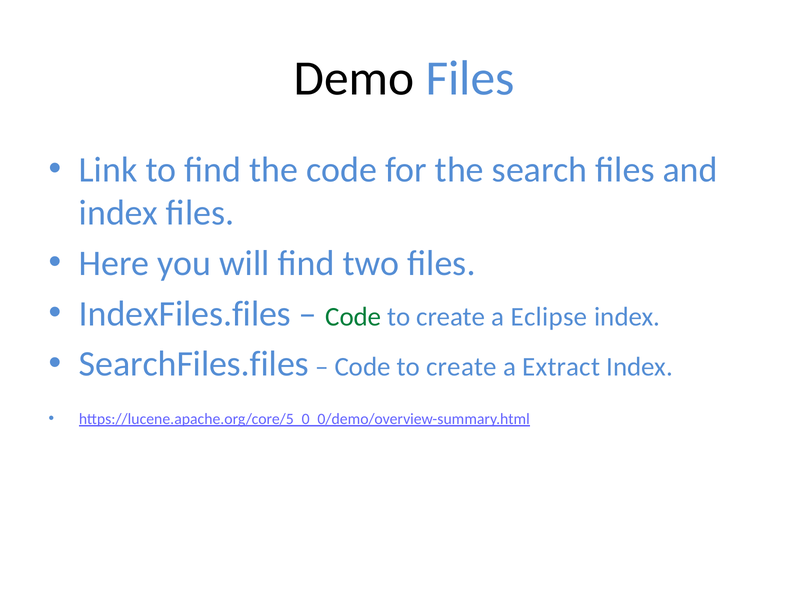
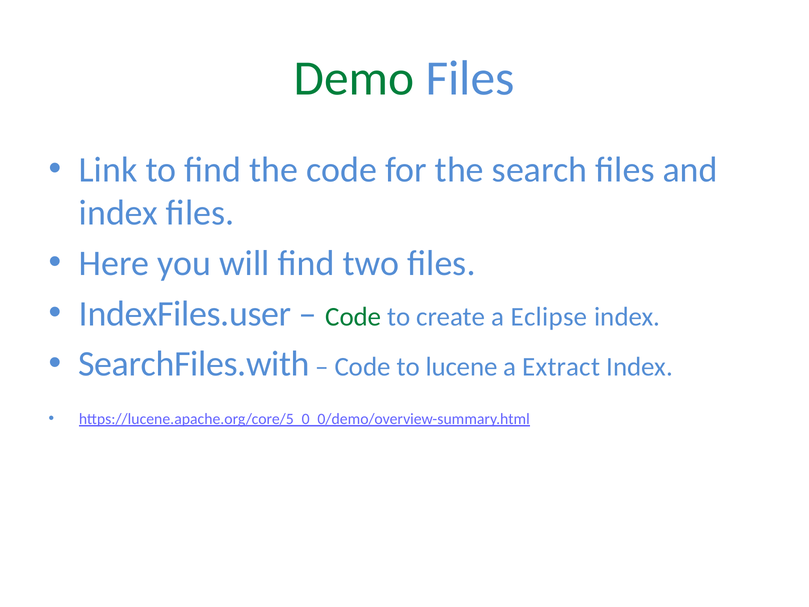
Demo colour: black -> green
IndexFiles.files: IndexFiles.files -> IndexFiles.user
SearchFiles.files: SearchFiles.files -> SearchFiles.with
create at (461, 367): create -> lucene
